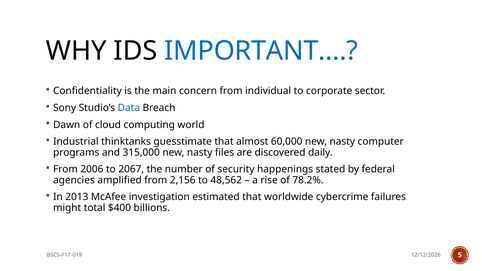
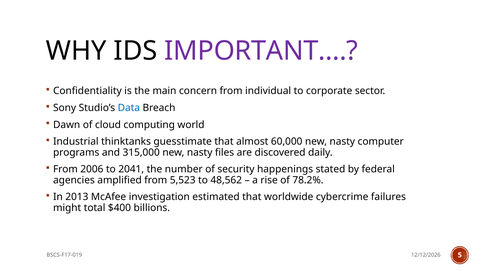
IMPORTANT… colour: blue -> purple
2067: 2067 -> 2041
2,156: 2,156 -> 5,523
